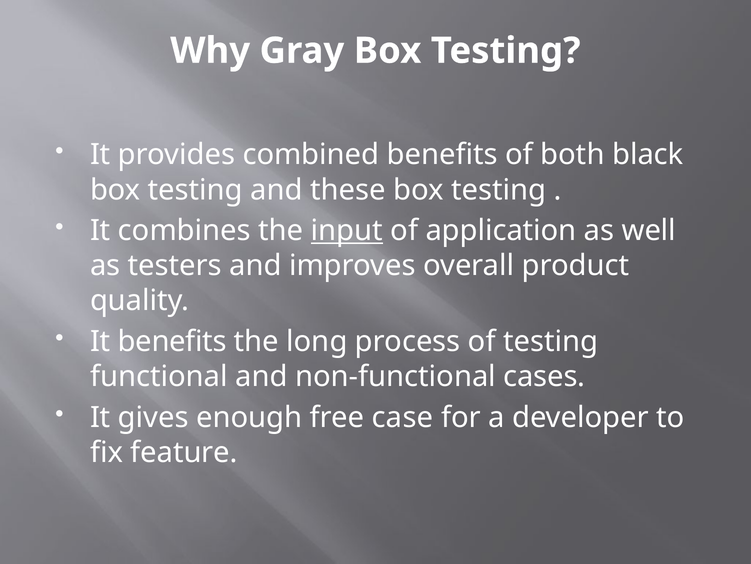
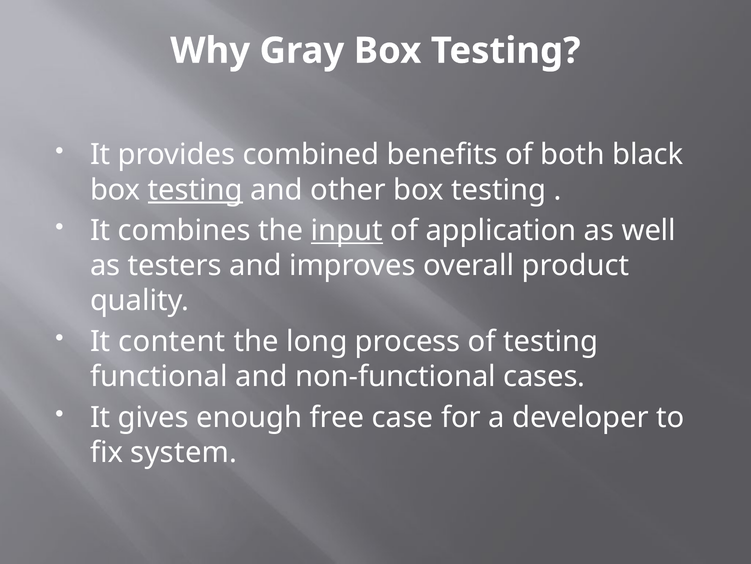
testing at (195, 190) underline: none -> present
these: these -> other
It benefits: benefits -> content
feature: feature -> system
